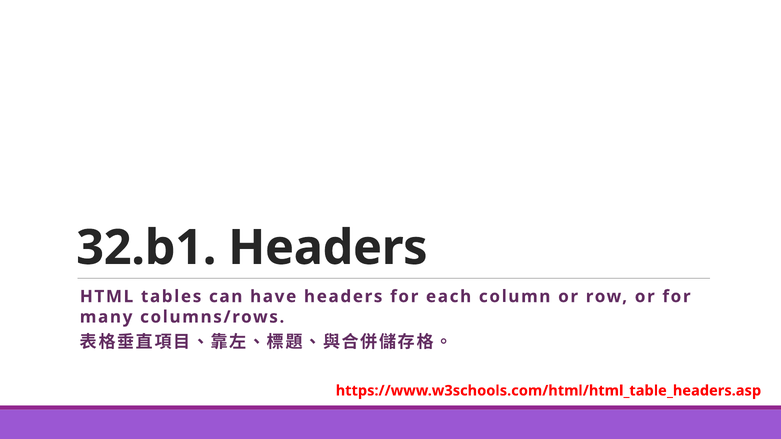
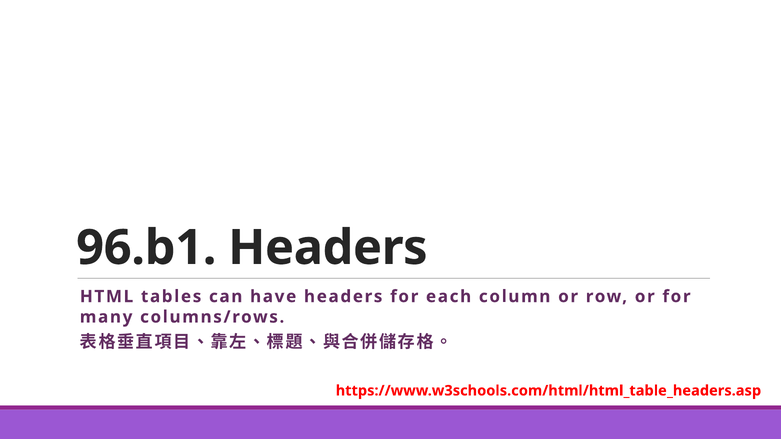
32.b1: 32.b1 -> 96.b1
